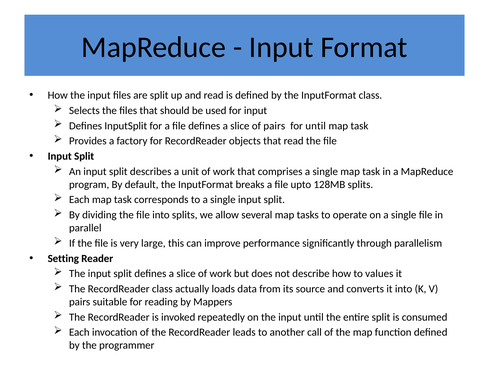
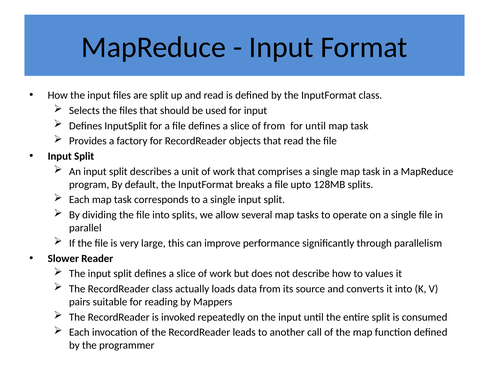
of pairs: pairs -> from
Setting: Setting -> Slower
